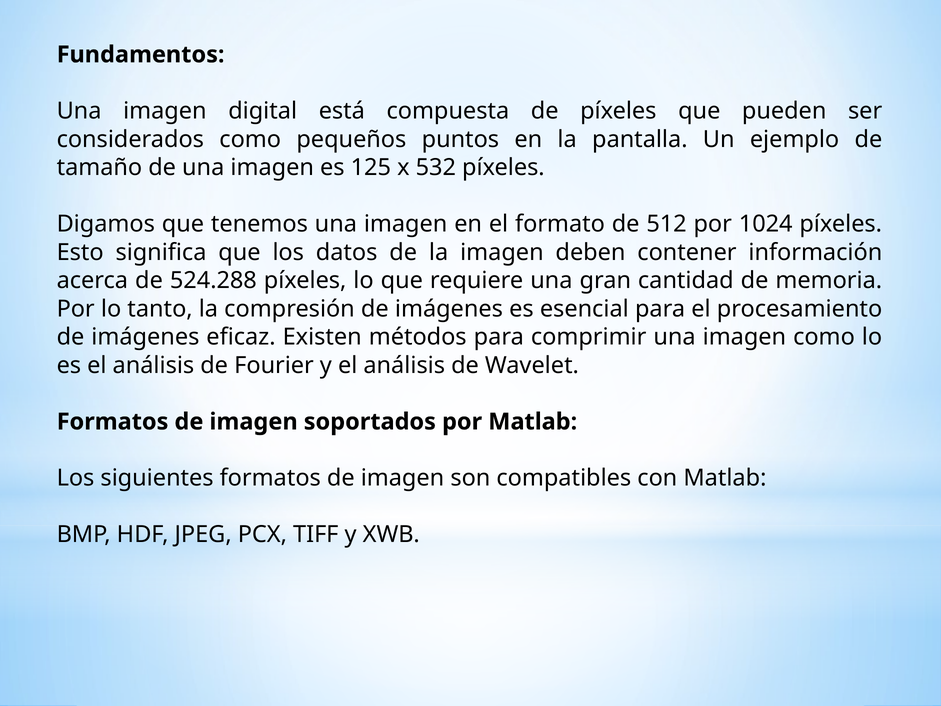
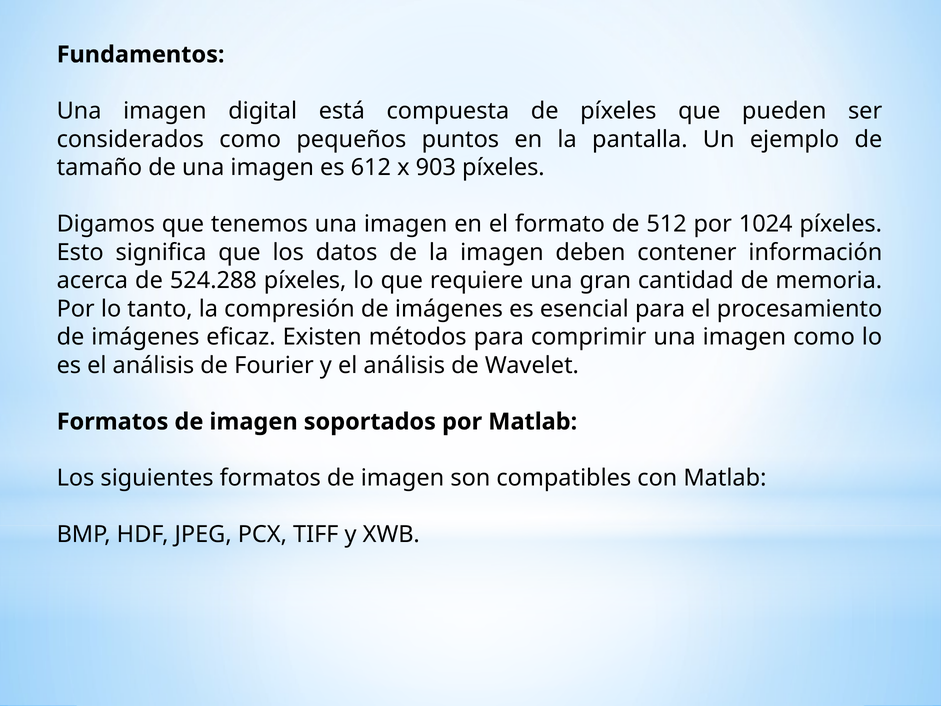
125: 125 -> 612
532: 532 -> 903
